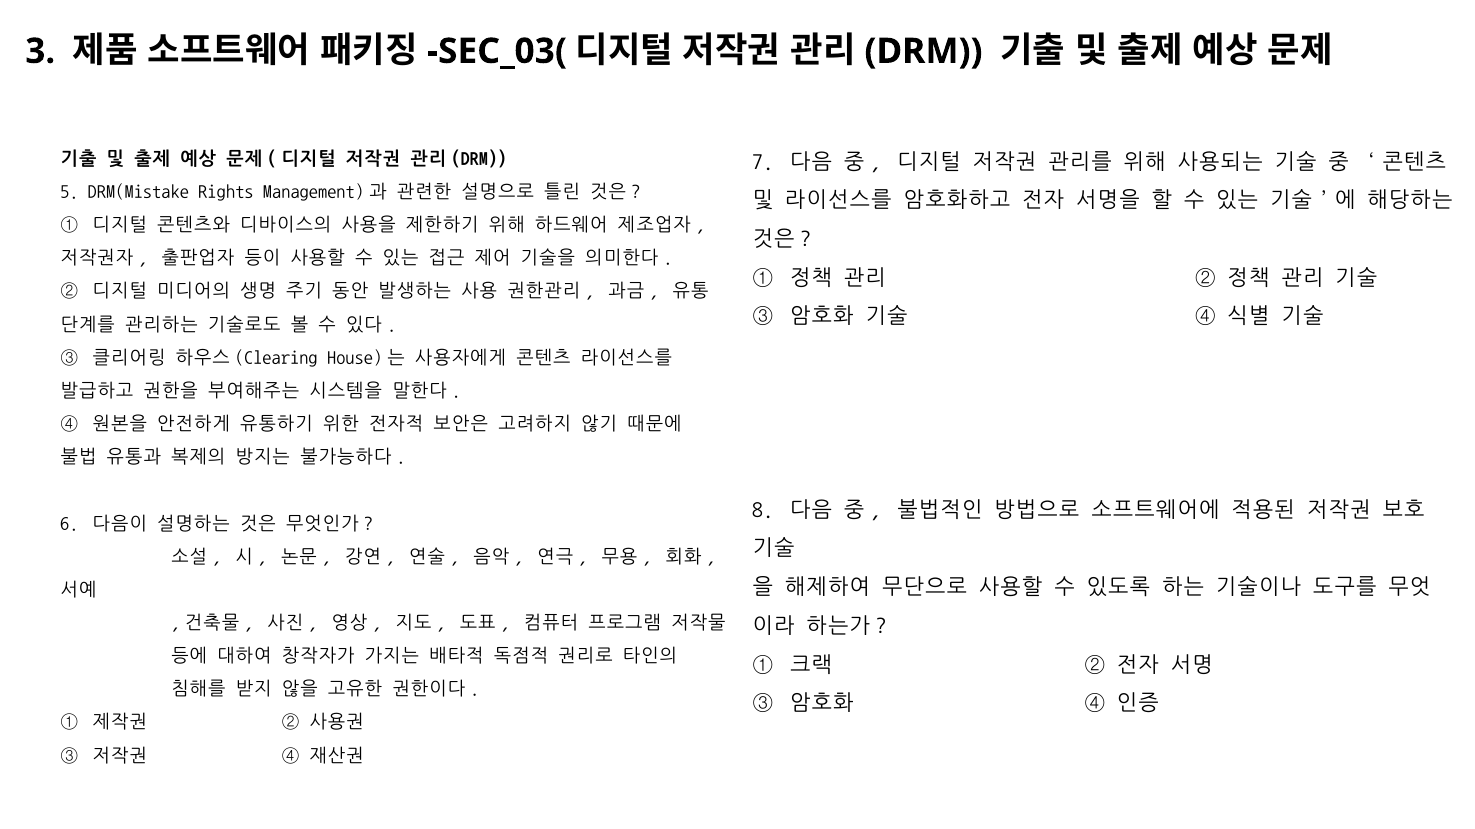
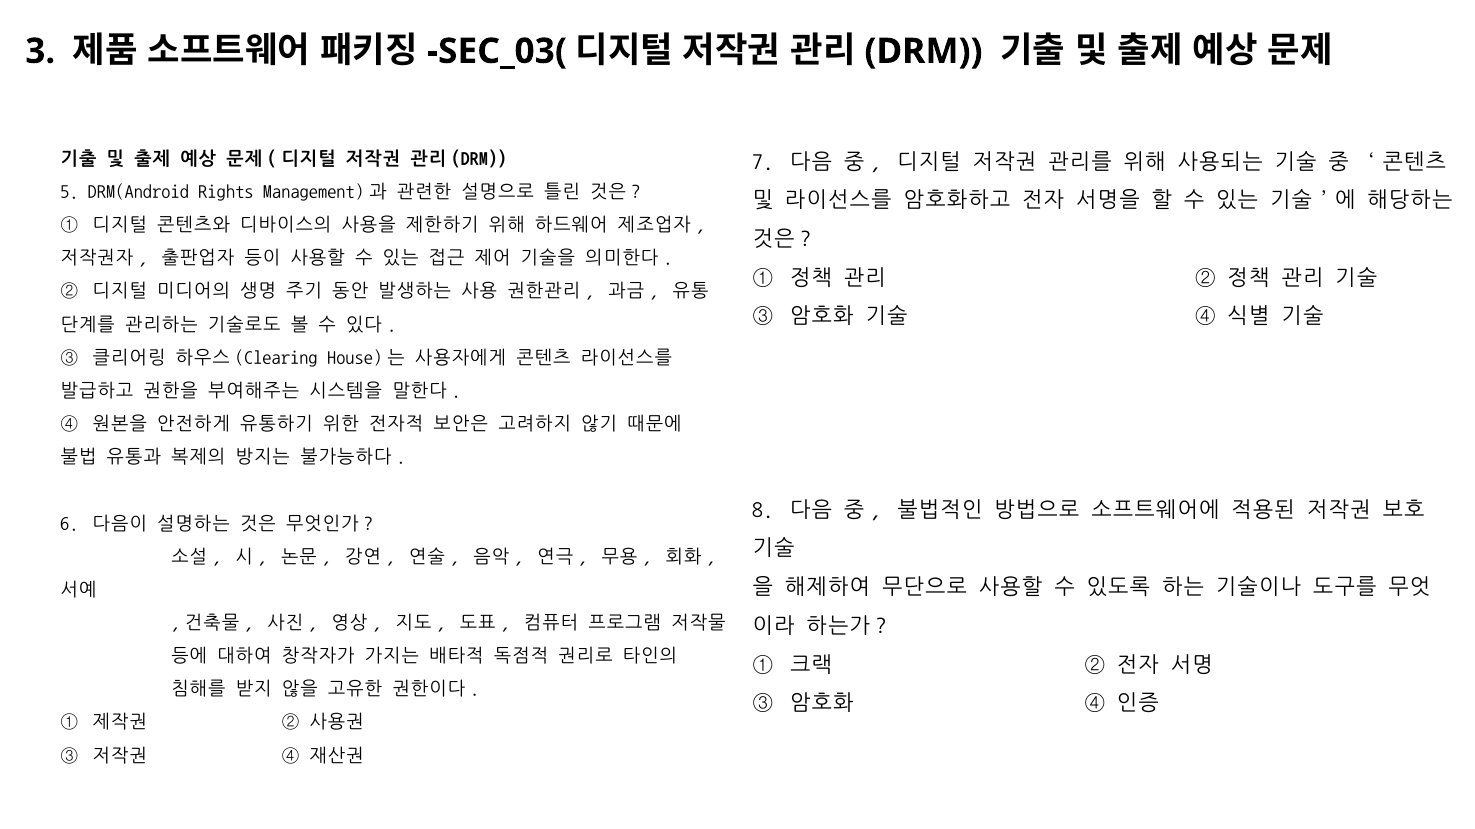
DRM(Mistake: DRM(Mistake -> DRM(Android
